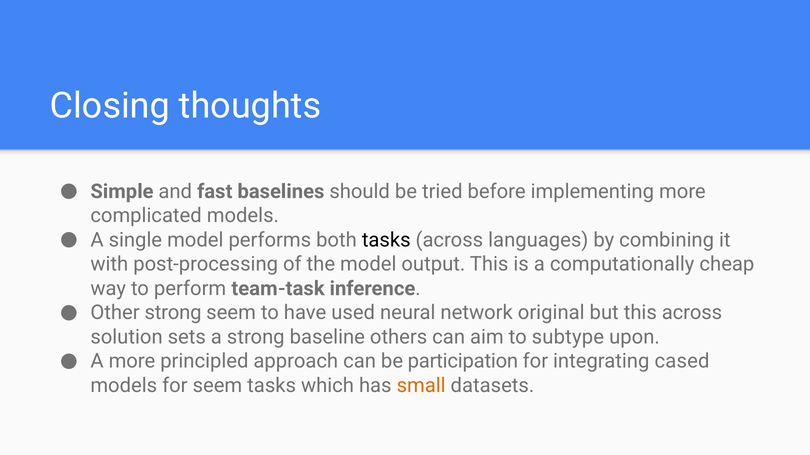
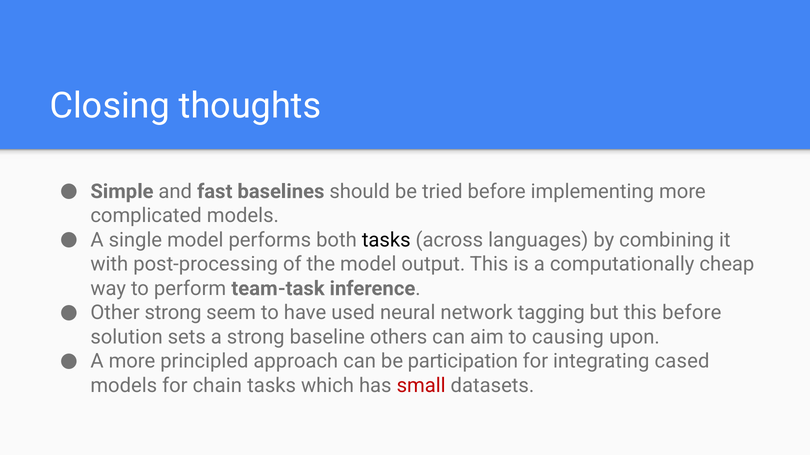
original: original -> tagging
this across: across -> before
subtype: subtype -> causing
for seem: seem -> chain
small colour: orange -> red
